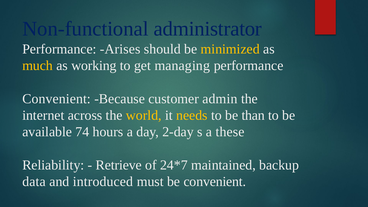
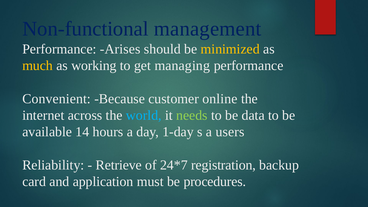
administrator: administrator -> management
admin: admin -> online
world colour: yellow -> light blue
needs colour: yellow -> light green
than: than -> data
74: 74 -> 14
2-day: 2-day -> 1-day
these: these -> users
maintained: maintained -> registration
data: data -> card
introduced: introduced -> application
be convenient: convenient -> procedures
